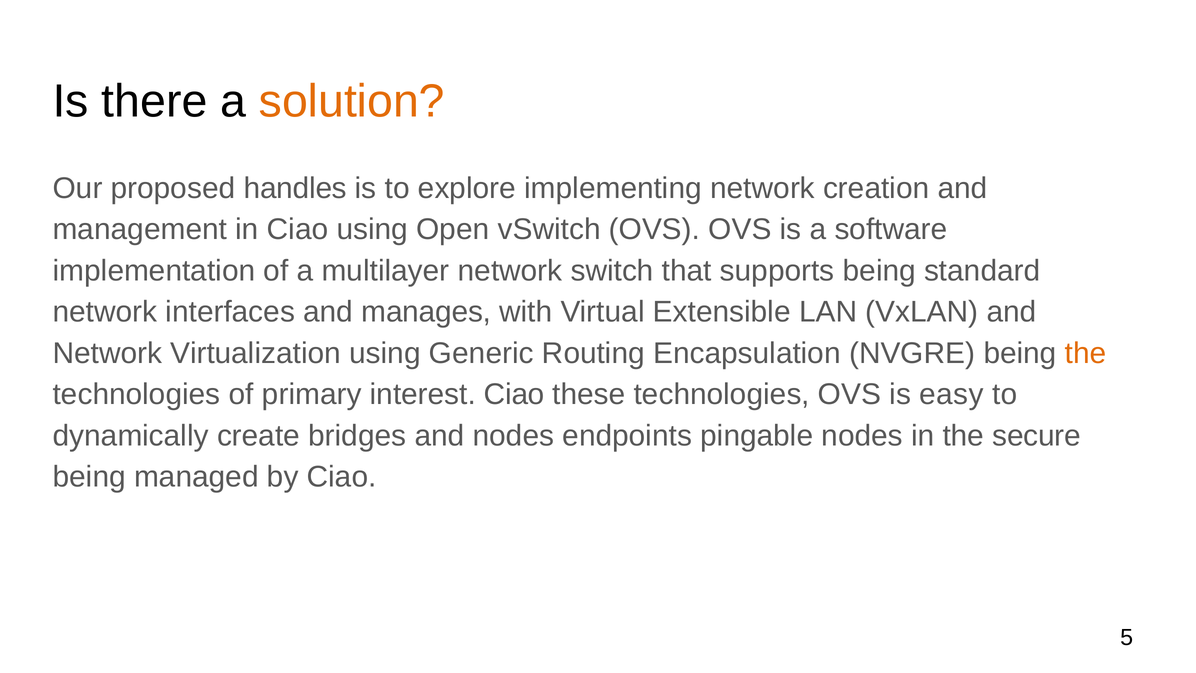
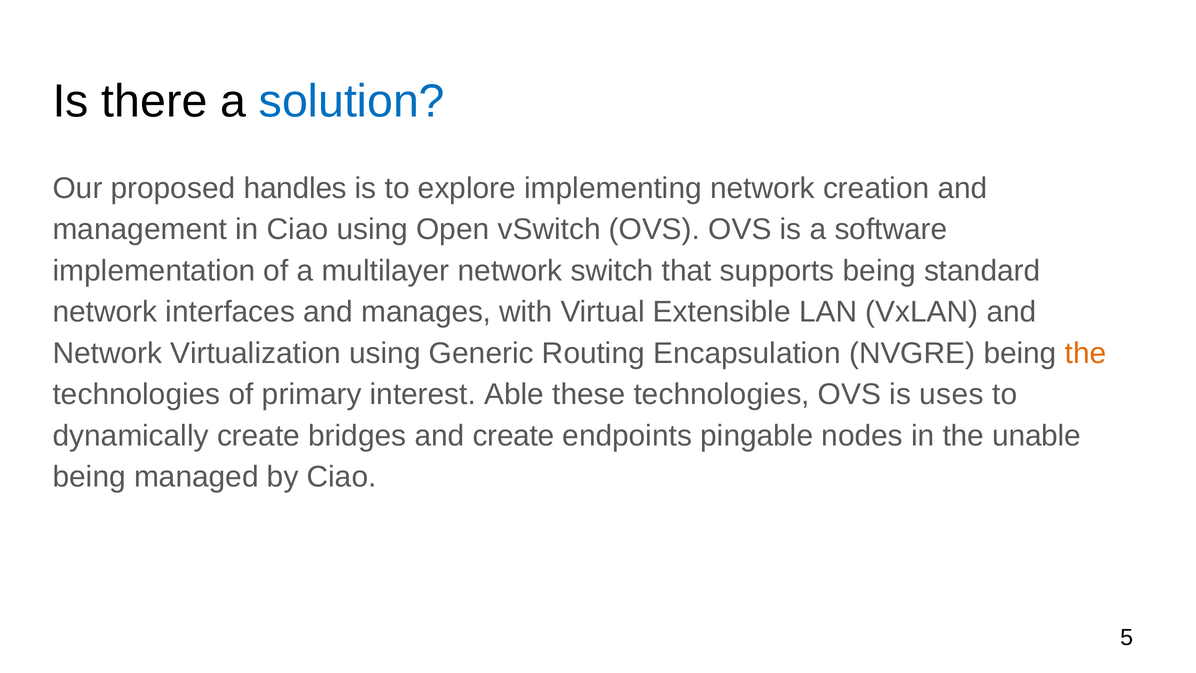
solution colour: orange -> blue
interest Ciao: Ciao -> Able
easy: easy -> uses
and nodes: nodes -> create
secure: secure -> unable
